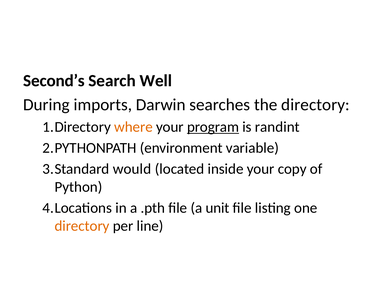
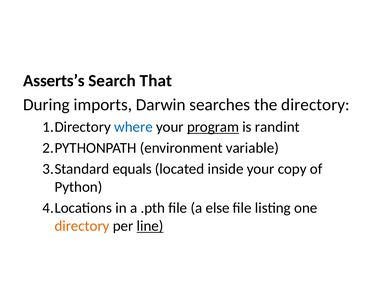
Second’s: Second’s -> Asserts’s
Well: Well -> That
where colour: orange -> blue
would: would -> equals
unit: unit -> else
line underline: none -> present
